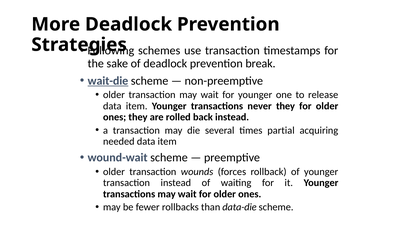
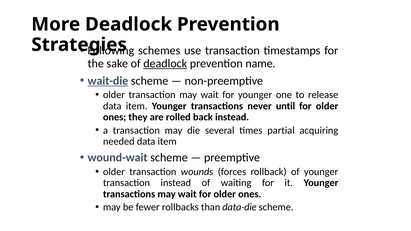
deadlock at (165, 64) underline: none -> present
break: break -> name
never they: they -> until
